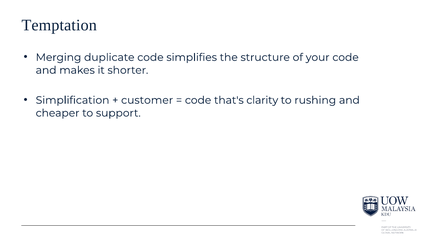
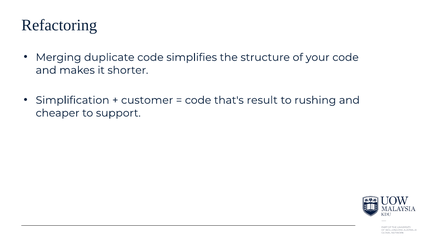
Temptation: Temptation -> Refactoring
clarity: clarity -> result
